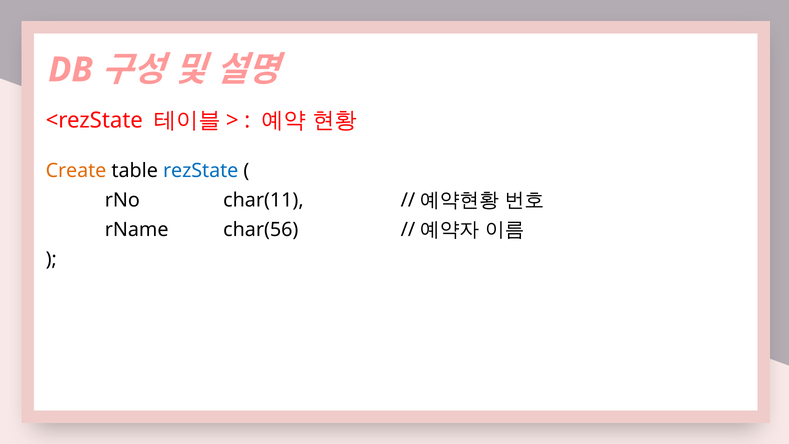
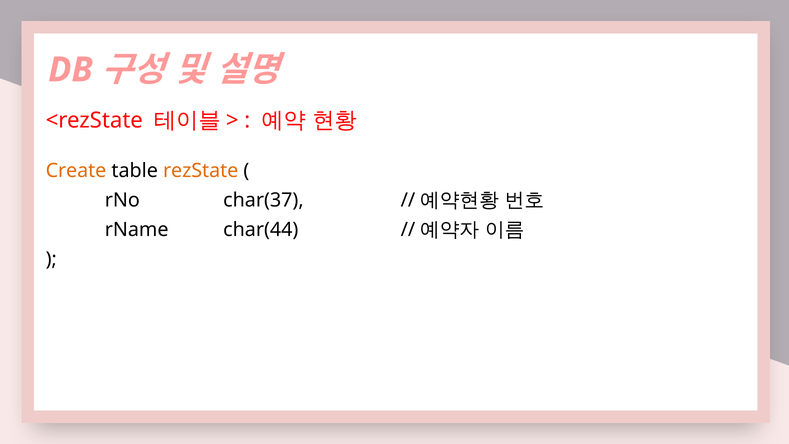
rezState colour: blue -> orange
char(11: char(11 -> char(37
char(56: char(56 -> char(44
